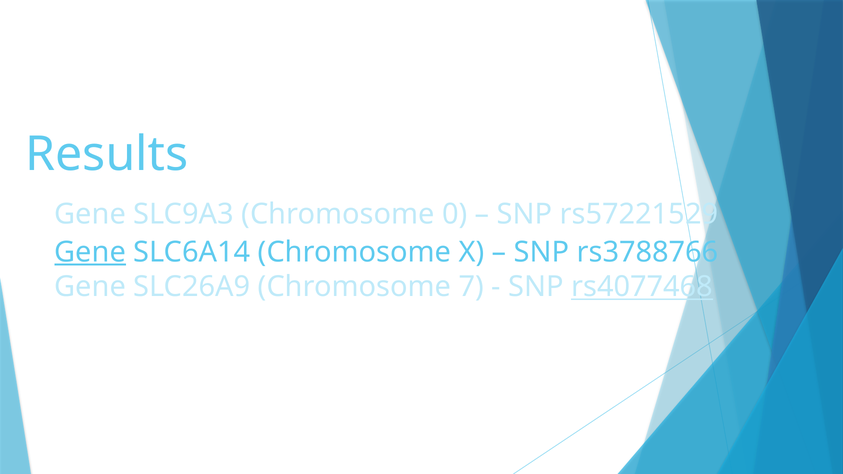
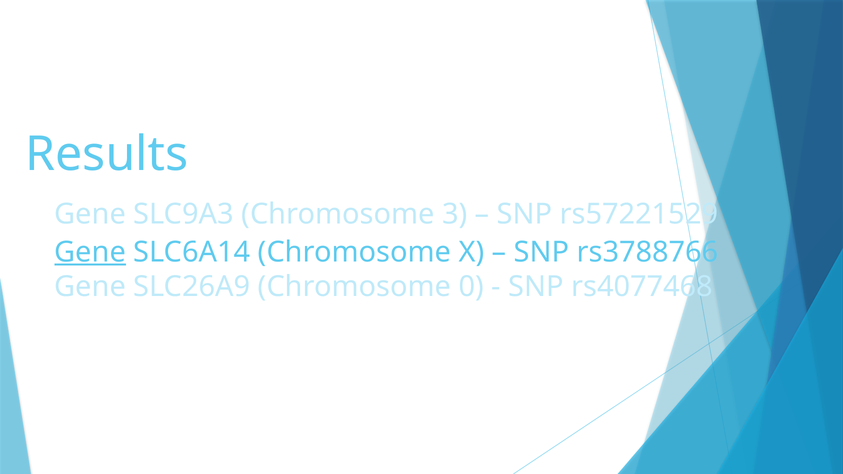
0: 0 -> 3
7: 7 -> 0
rs4077468 underline: present -> none
